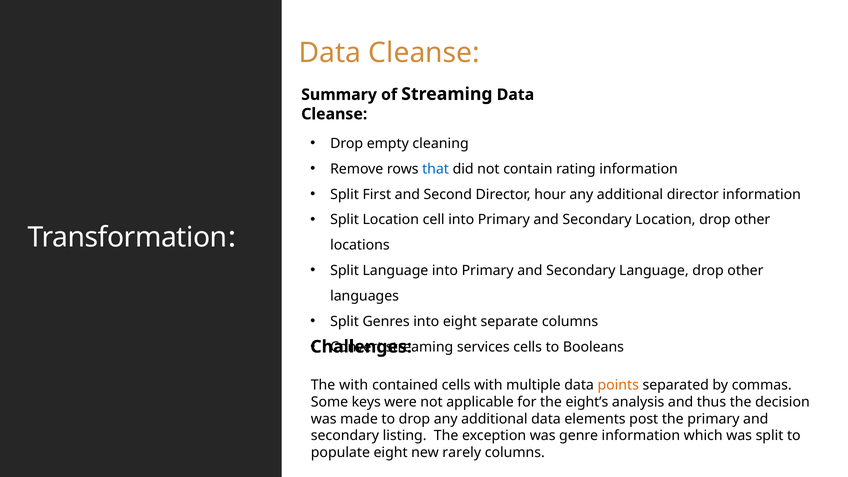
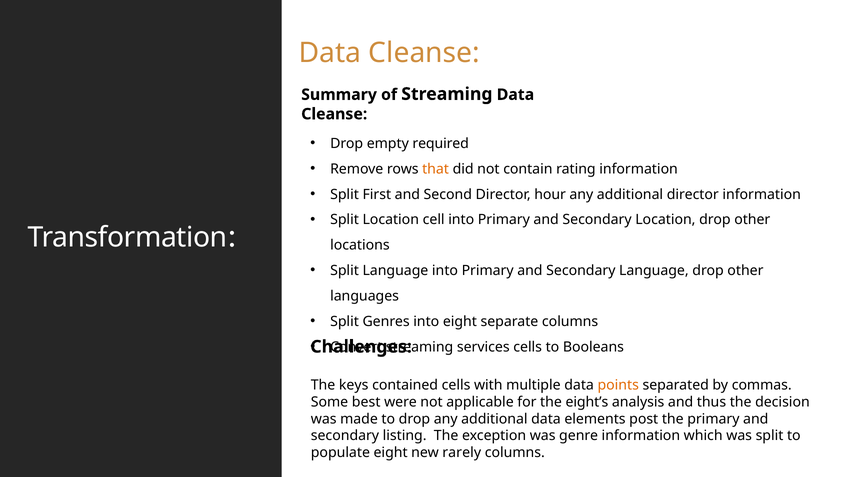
cleaning: cleaning -> required
that colour: blue -> orange
The with: with -> keys
keys: keys -> best
